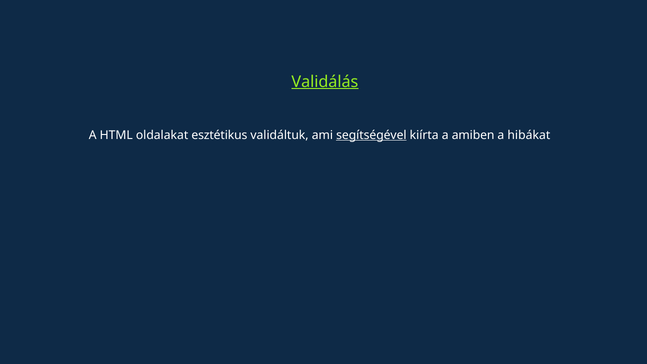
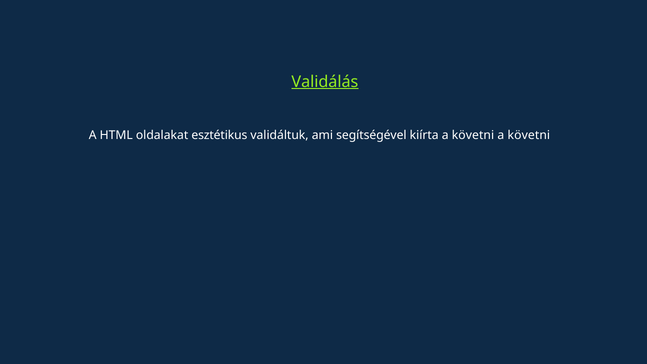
segítségével underline: present -> none
kiírta a amiben: amiben -> követni
hibákat at (529, 135): hibákat -> követni
